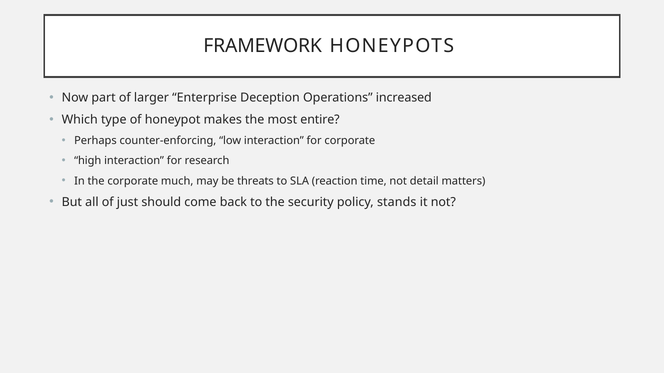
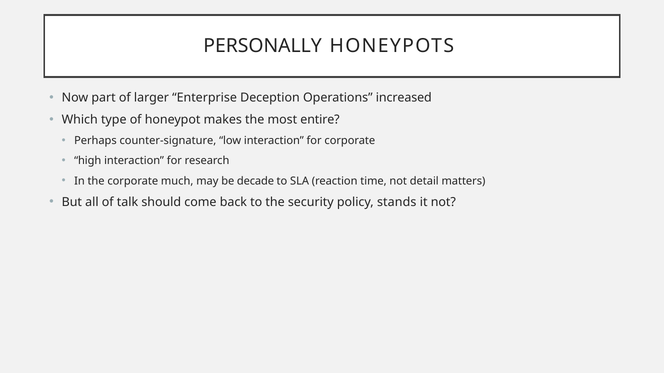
FRAMEWORK: FRAMEWORK -> PERSONALLY
counter-enforcing: counter-enforcing -> counter-signature
threats: threats -> decade
just: just -> talk
